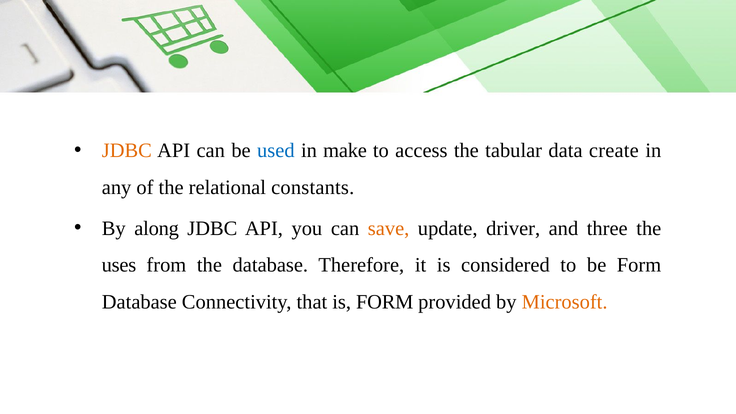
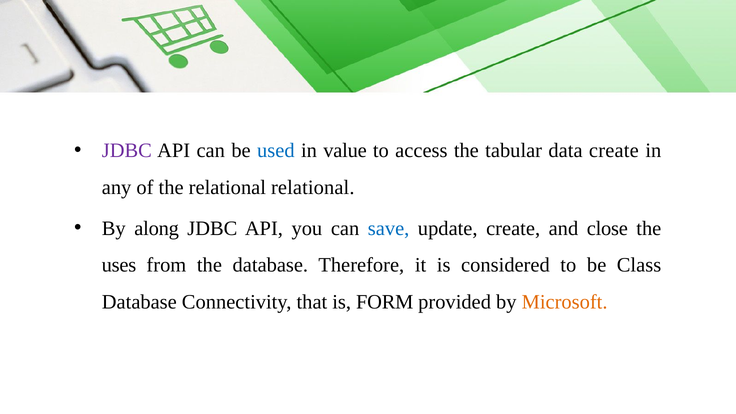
JDBC at (127, 151) colour: orange -> purple
make: make -> value
relational constants: constants -> relational
save colour: orange -> blue
update driver: driver -> create
three: three -> close
be Form: Form -> Class
